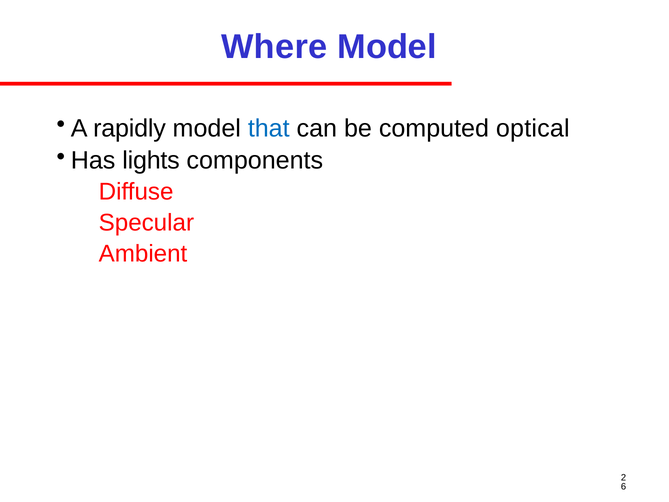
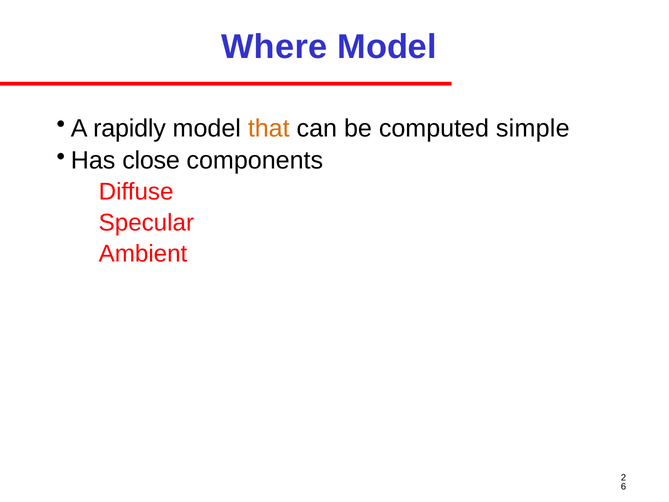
that colour: blue -> orange
optical: optical -> simple
lights: lights -> close
